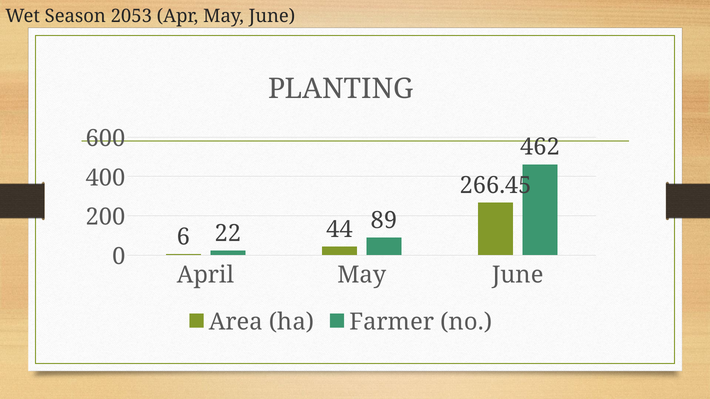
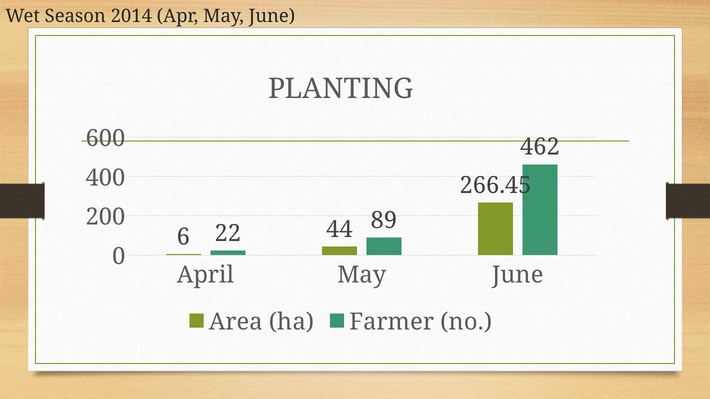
2053: 2053 -> 2014
